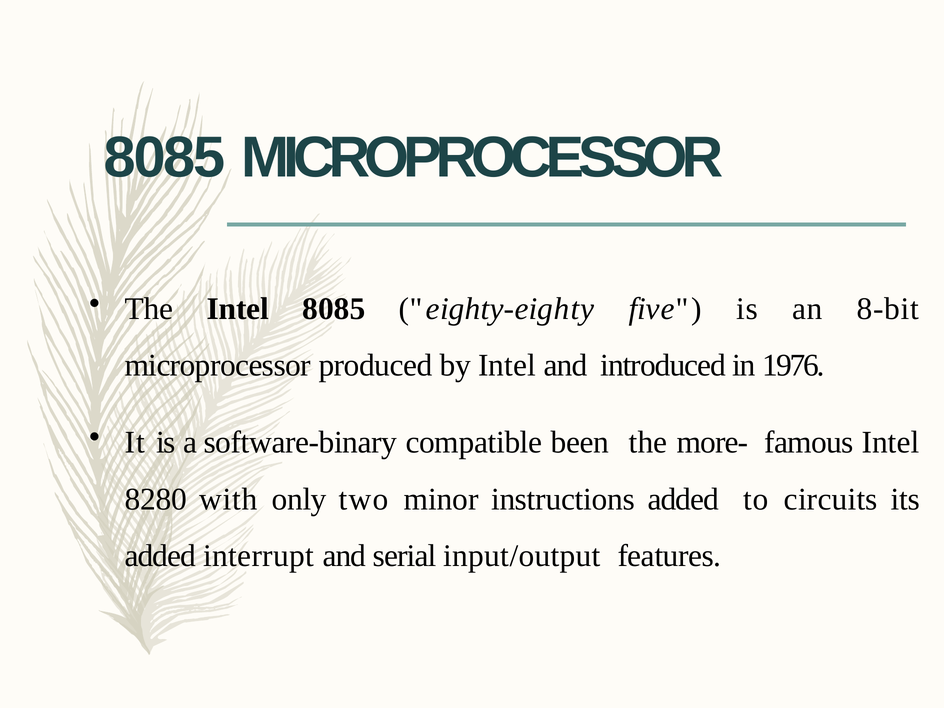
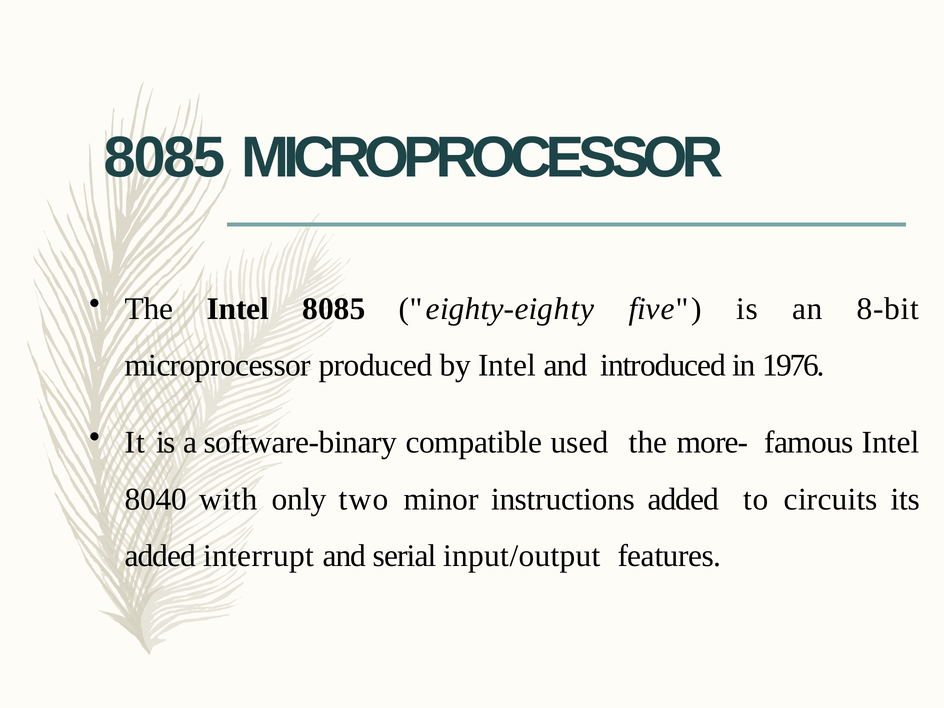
been: been -> used
8280: 8280 -> 8040
